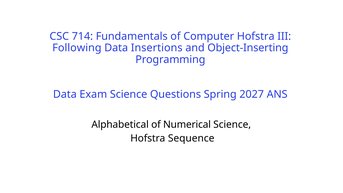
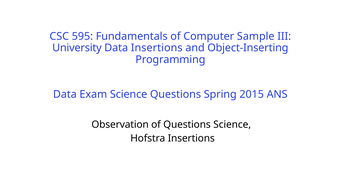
714: 714 -> 595
Computer Hofstra: Hofstra -> Sample
Following: Following -> University
2027: 2027 -> 2015
Alphabetical: Alphabetical -> Observation
of Numerical: Numerical -> Questions
Hofstra Sequence: Sequence -> Insertions
